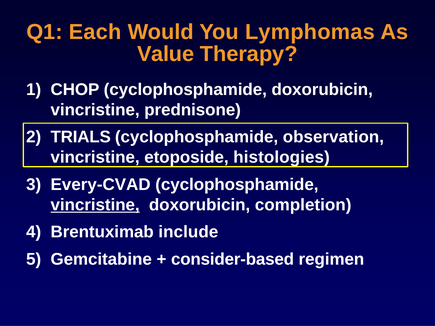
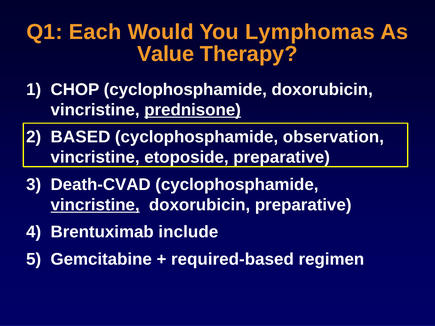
prednisone underline: none -> present
TRIALS: TRIALS -> BASED
etoposide histologies: histologies -> preparative
Every-CVAD: Every-CVAD -> Death-CVAD
doxorubicin completion: completion -> preparative
consider-based: consider-based -> required-based
